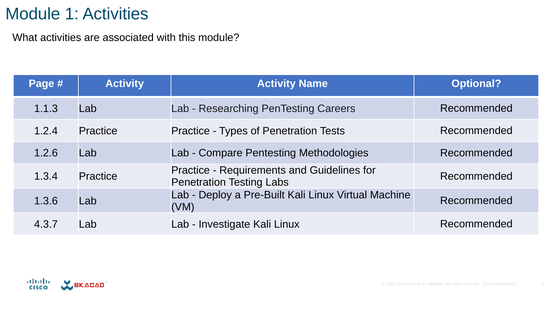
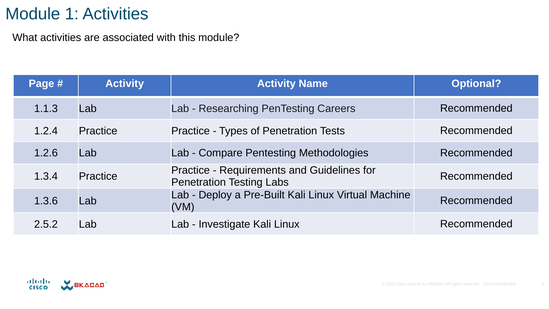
4.3.7: 4.3.7 -> 2.5.2
